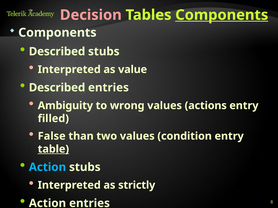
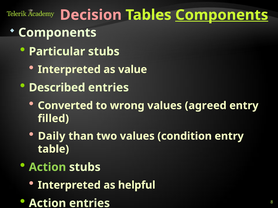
Described at (57, 52): Described -> Particular
Ambiguity: Ambiguity -> Converted
actions: actions -> agreed
False: False -> Daily
table underline: present -> none
Action at (47, 168) colour: light blue -> light green
strictly: strictly -> helpful
